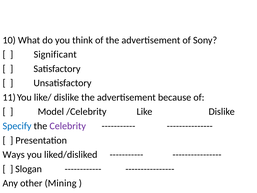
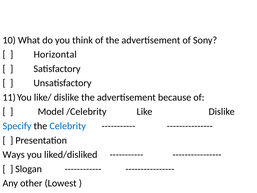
Significant: Significant -> Horizontal
Celebrity colour: purple -> blue
Mining: Mining -> Lowest
